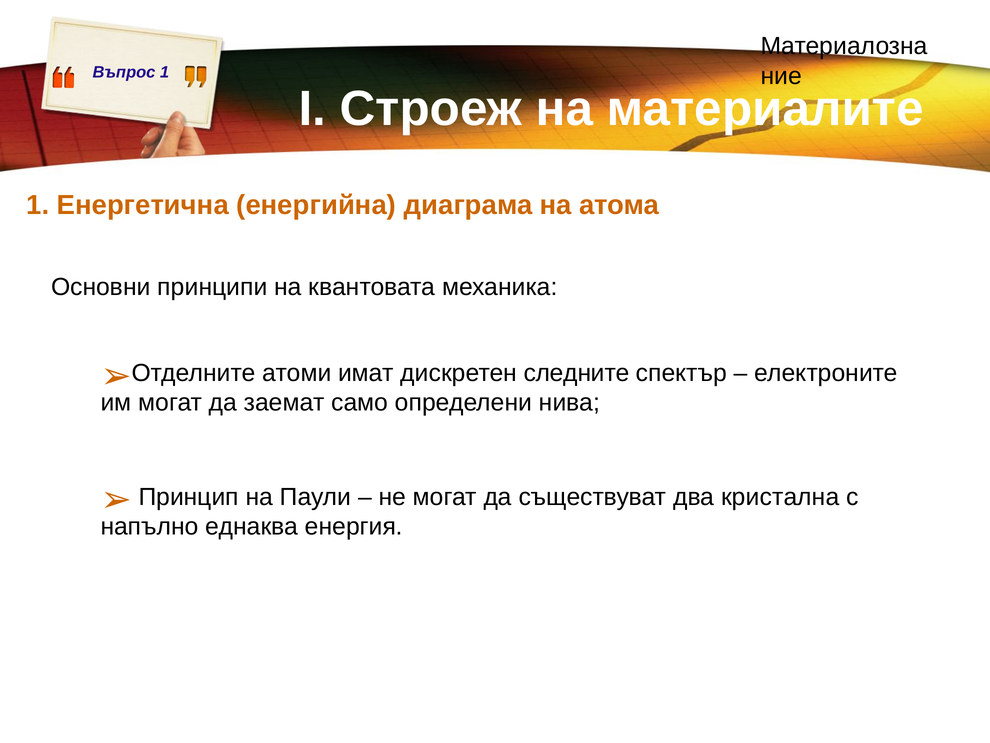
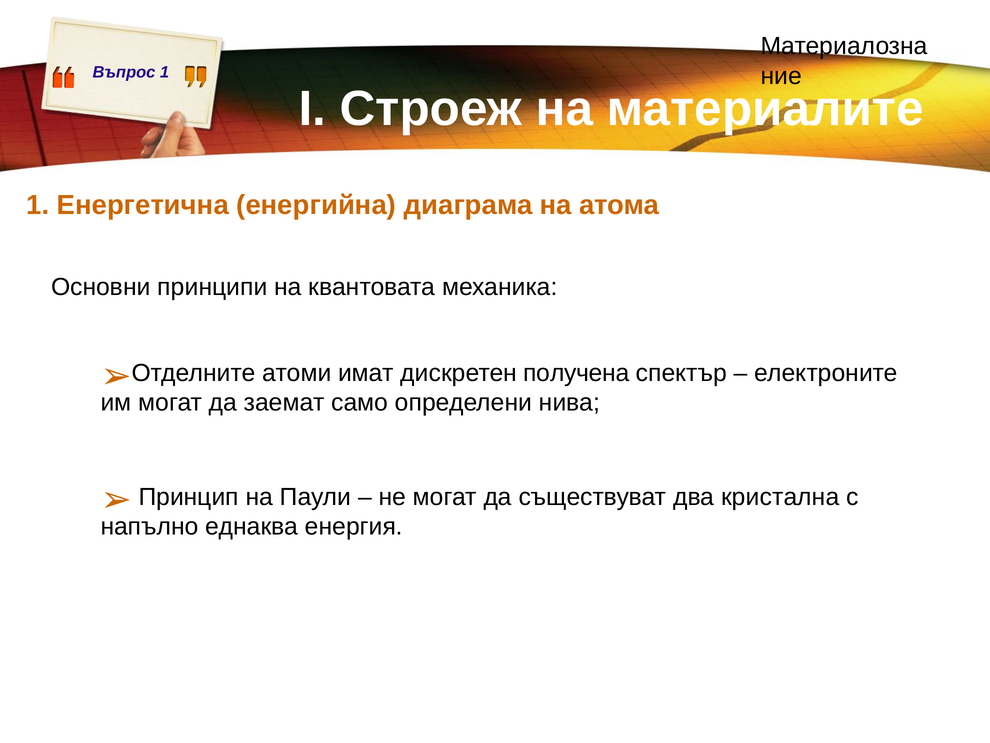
следните: следните -> получена
